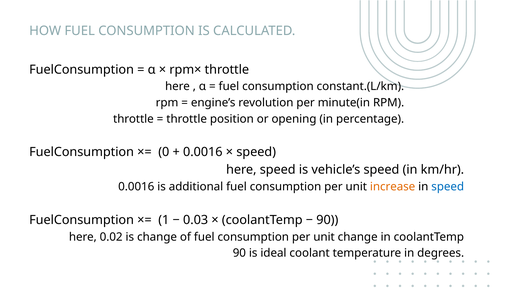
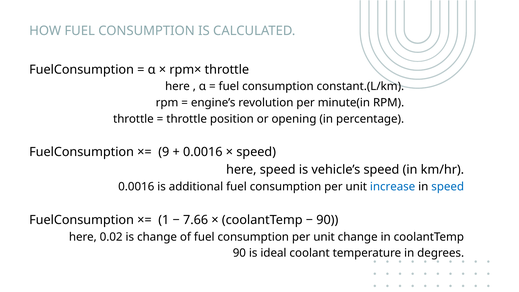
0: 0 -> 9
increase colour: orange -> blue
0.03: 0.03 -> 7.66
